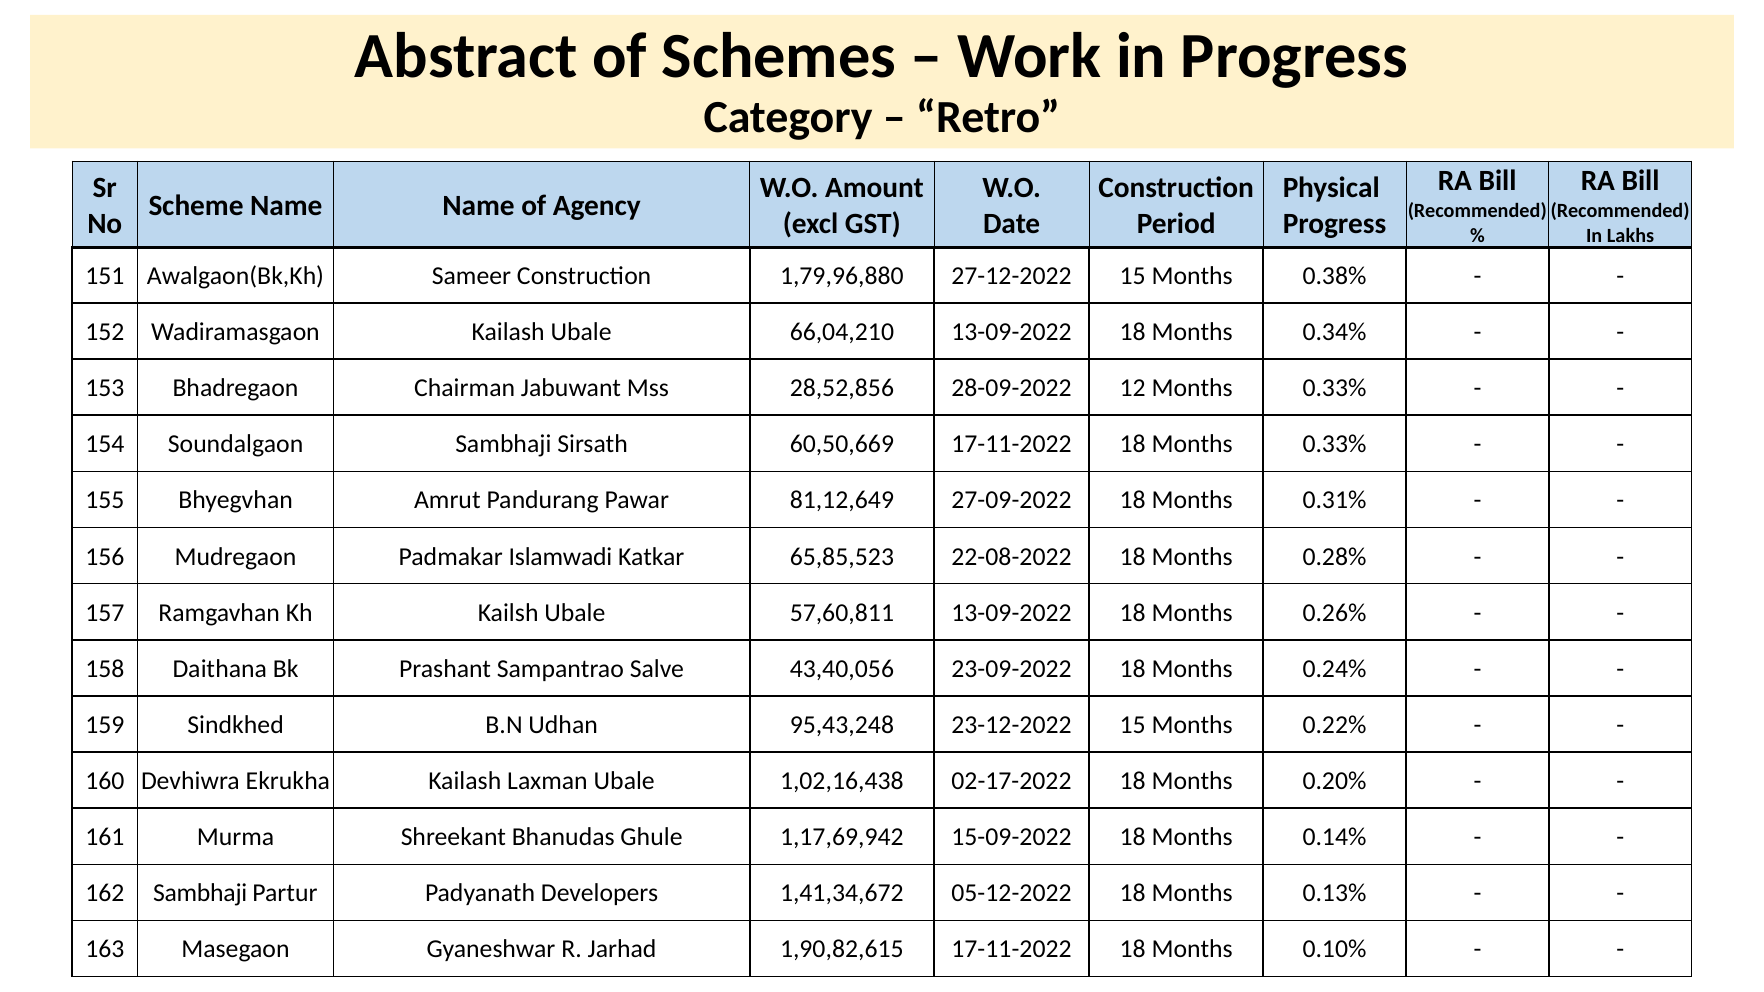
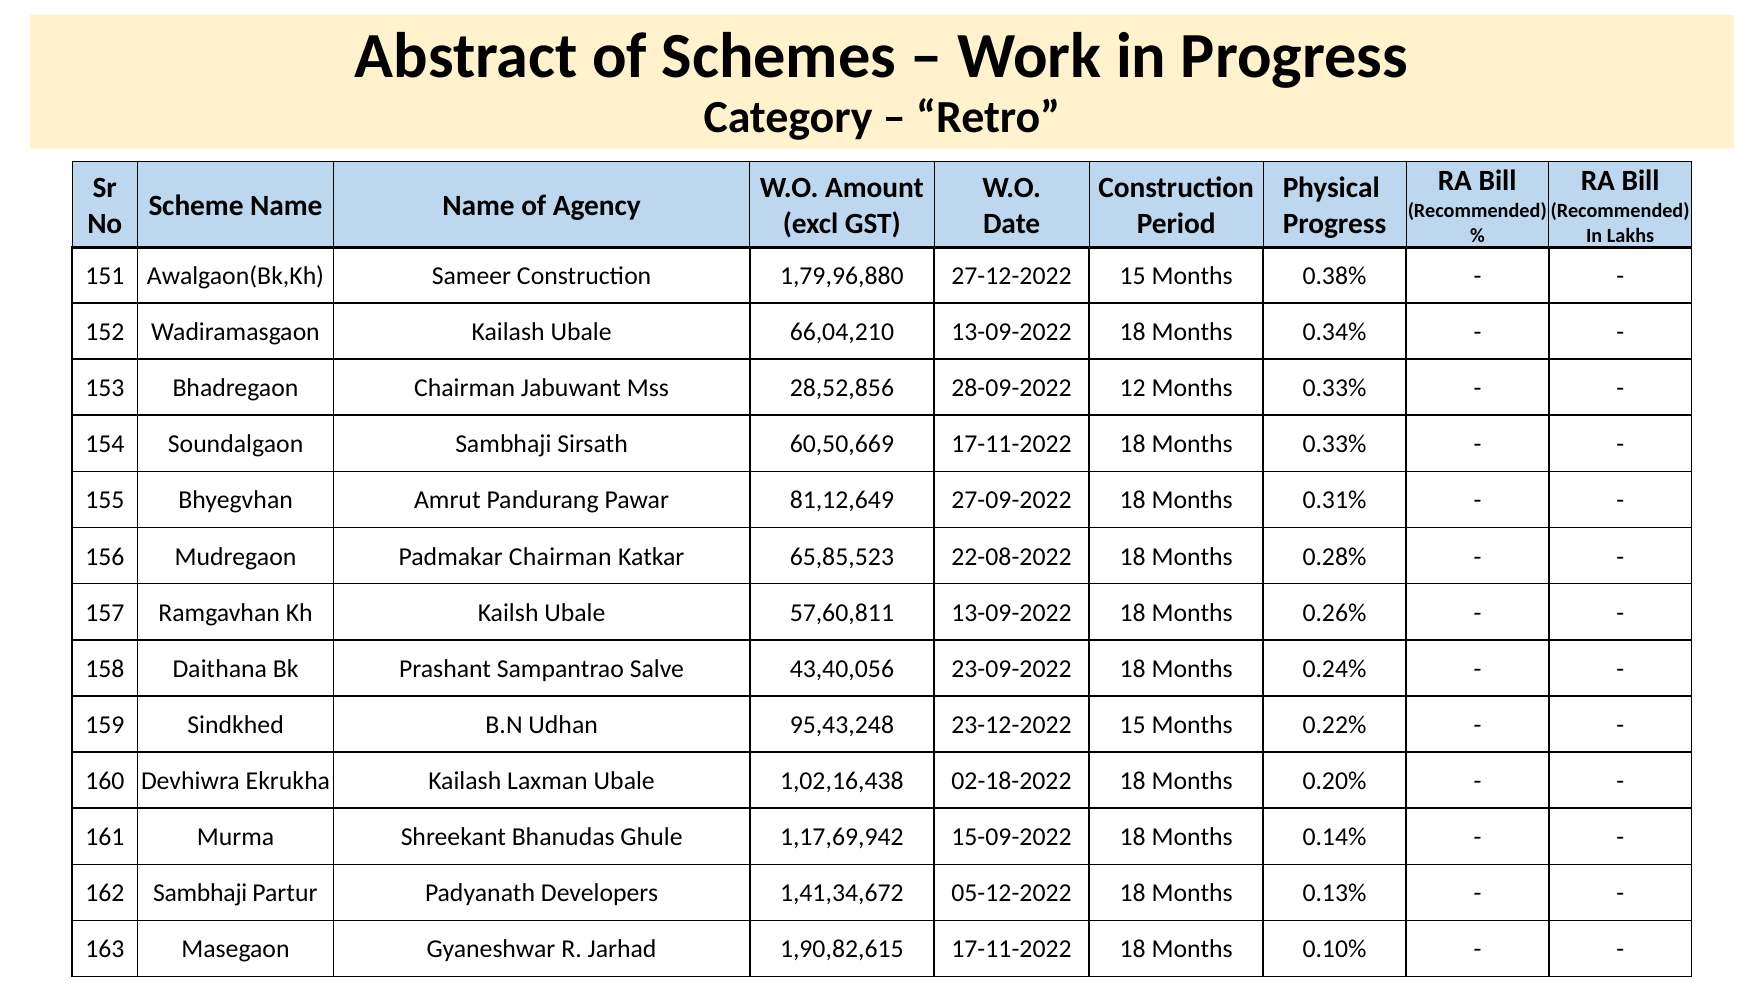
Padmakar Islamwadi: Islamwadi -> Chairman
02-17-2022: 02-17-2022 -> 02-18-2022
